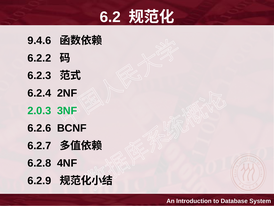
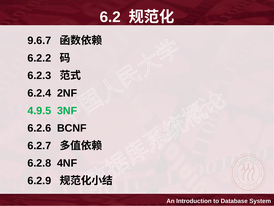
9.4.6: 9.4.6 -> 9.6.7
2.0.3: 2.0.3 -> 4.9.5
